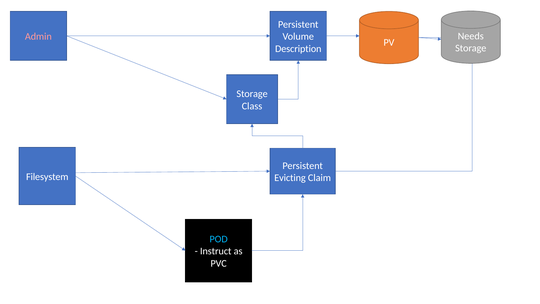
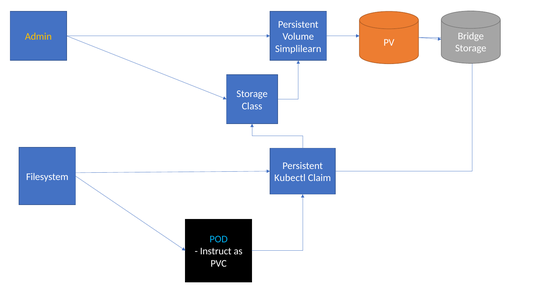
Needs: Needs -> Bridge
Admin colour: pink -> yellow
Description: Description -> Simplilearn
Evicting: Evicting -> Kubectl
